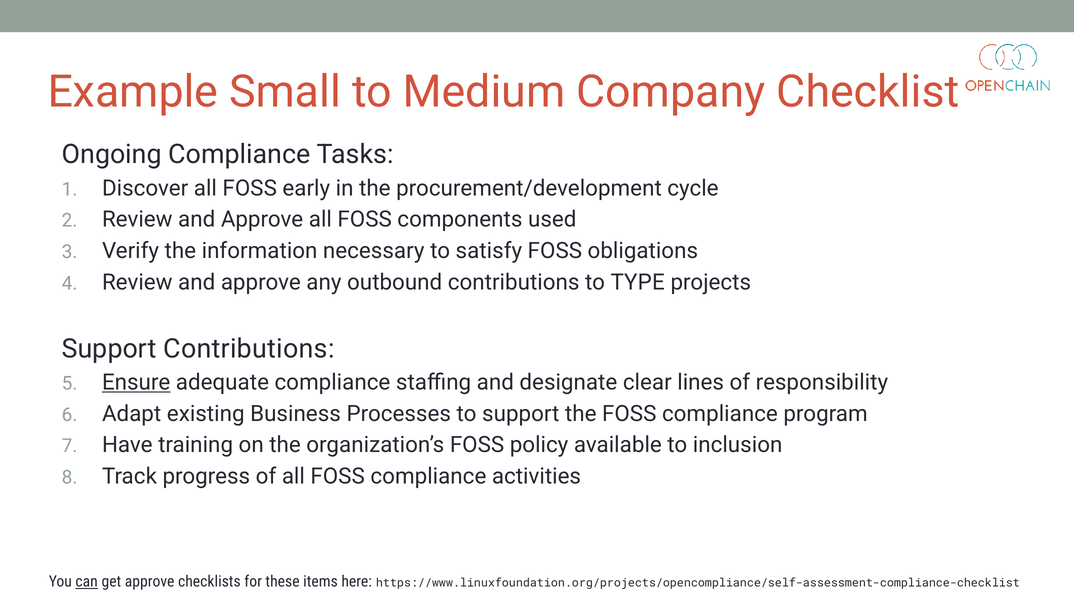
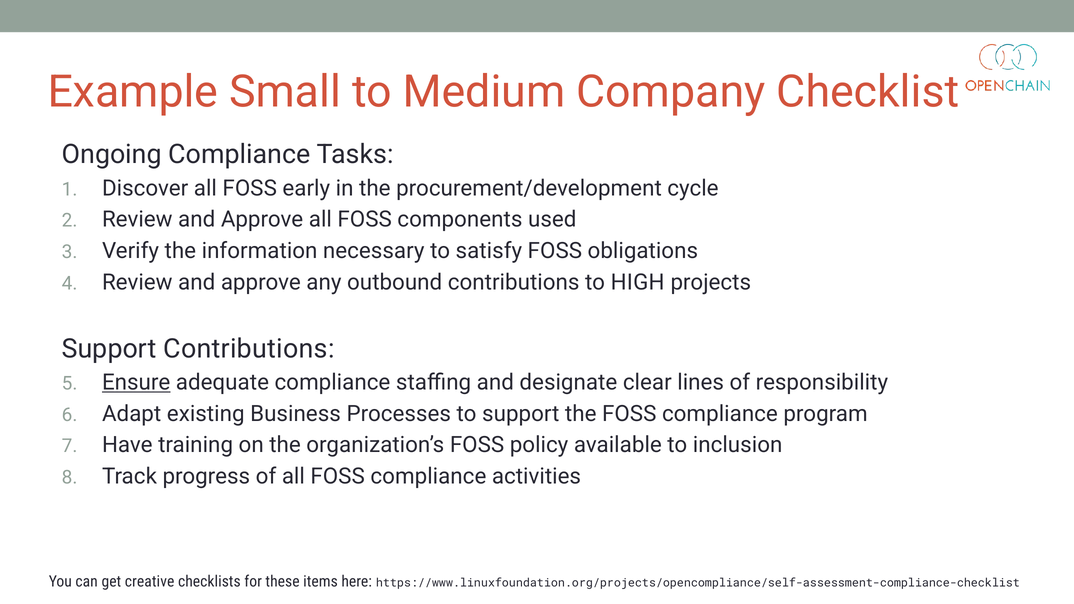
TYPE: TYPE -> HIGH
can underline: present -> none
get approve: approve -> creative
